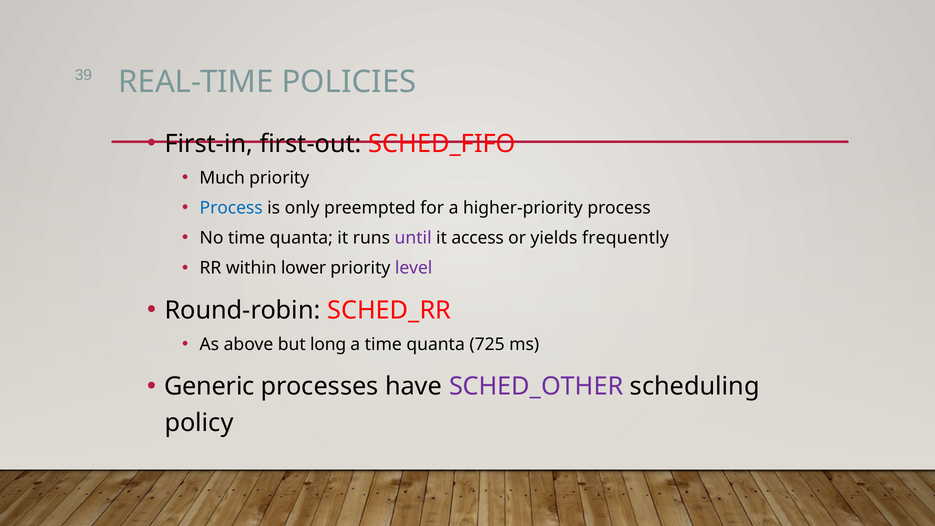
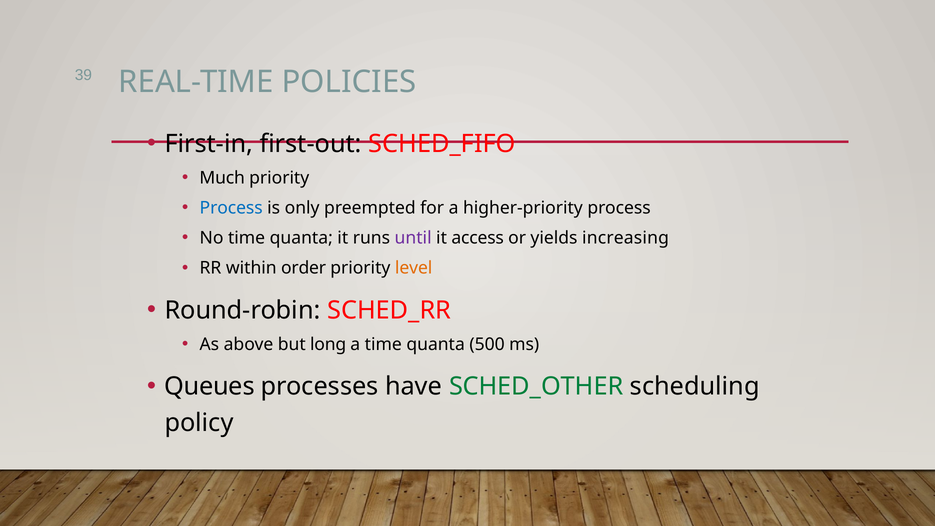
frequently: frequently -> increasing
lower: lower -> order
level colour: purple -> orange
725: 725 -> 500
Generic: Generic -> Queues
SCHED_OTHER colour: purple -> green
